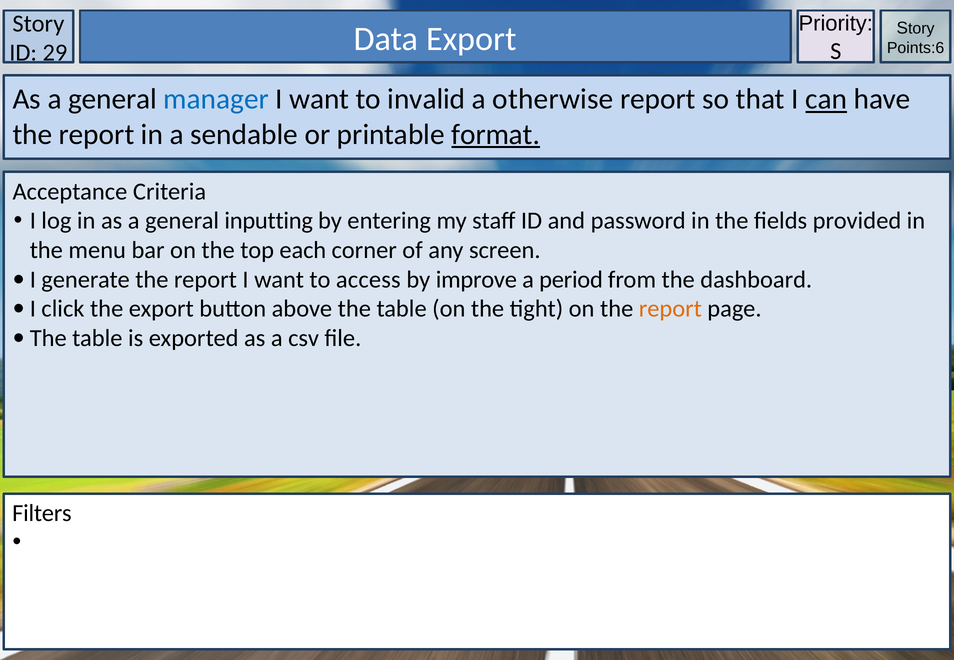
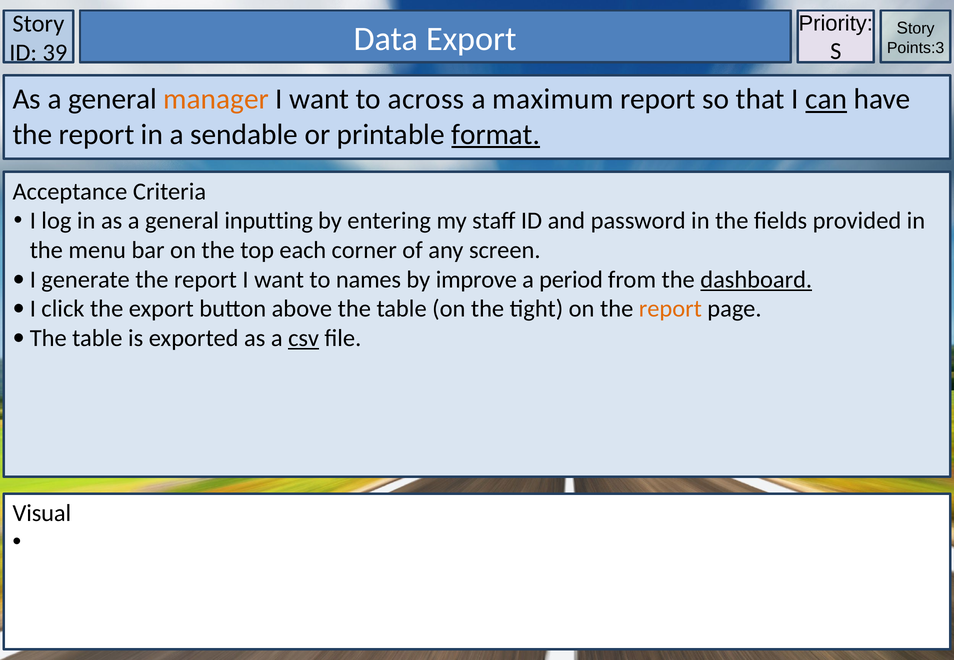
Points:6: Points:6 -> Points:3
29: 29 -> 39
manager colour: blue -> orange
invalid: invalid -> across
otherwise: otherwise -> maximum
access: access -> names
dashboard underline: none -> present
csv underline: none -> present
Filters: Filters -> Visual
